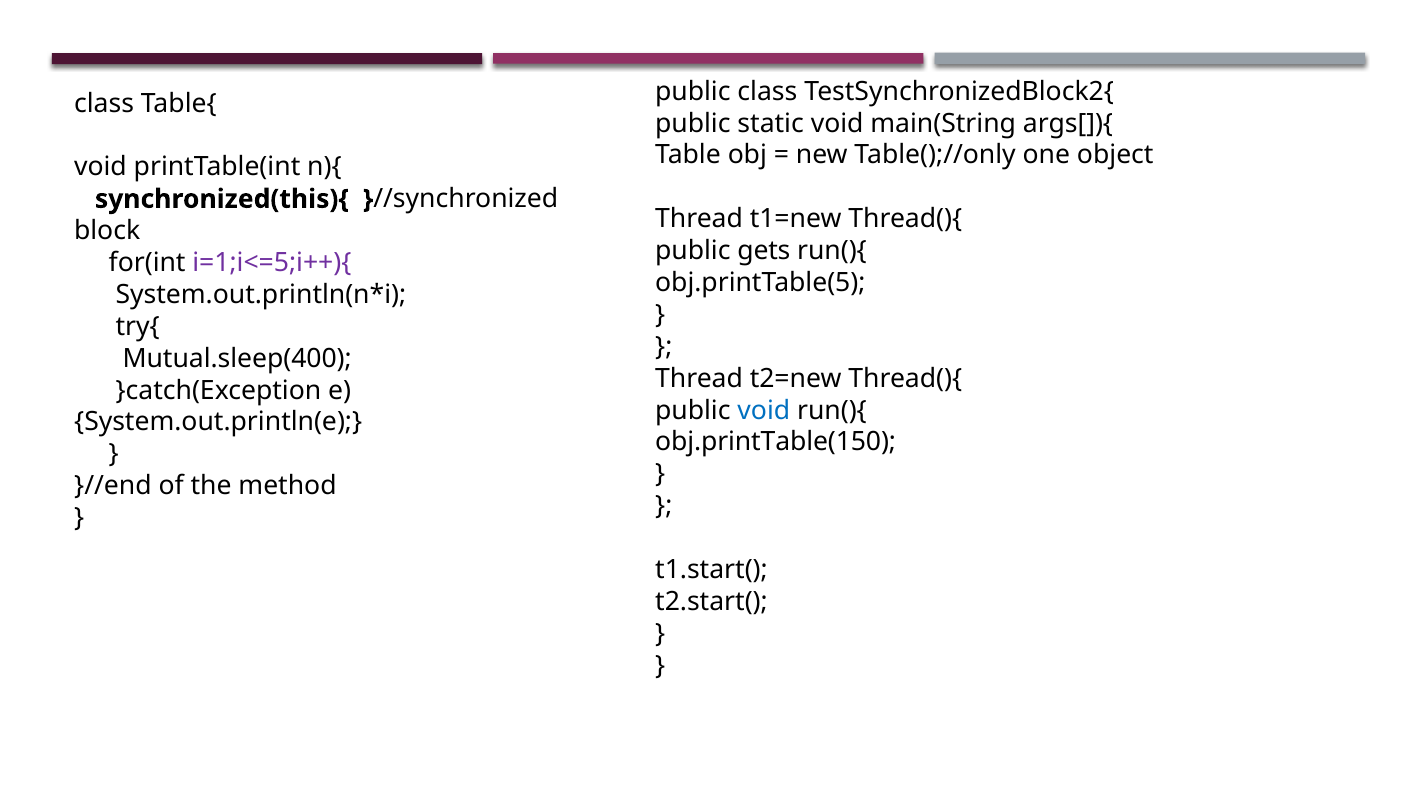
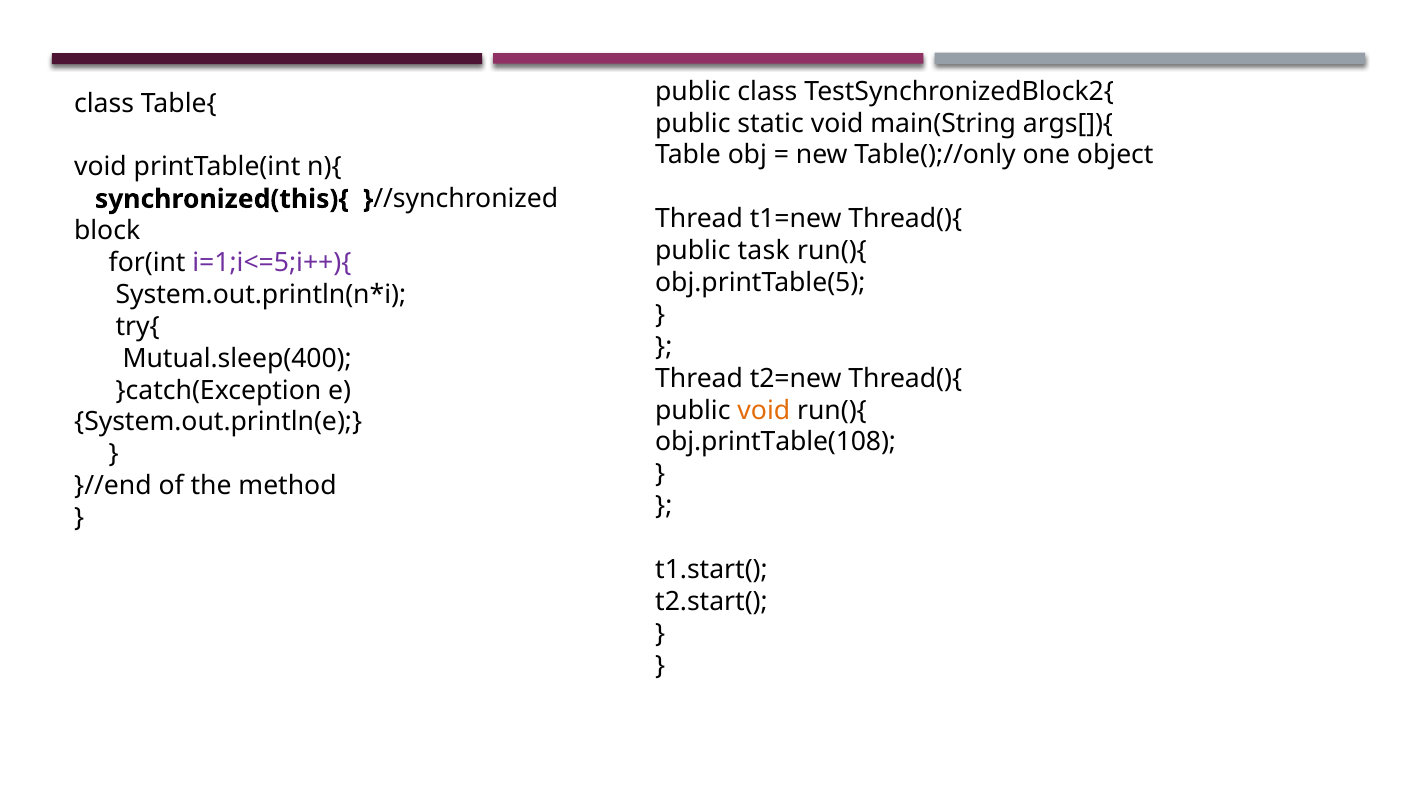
gets: gets -> task
void at (764, 410) colour: blue -> orange
obj.printTable(150: obj.printTable(150 -> obj.printTable(108
